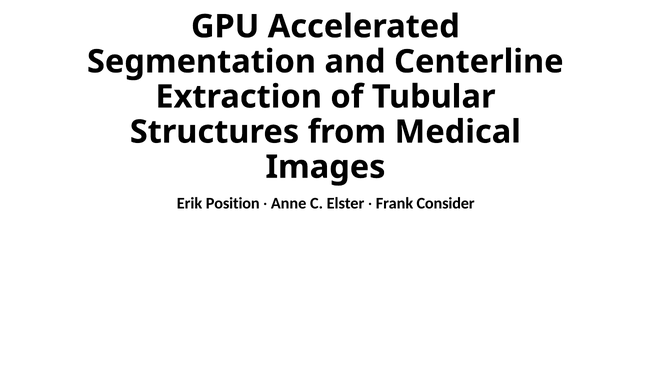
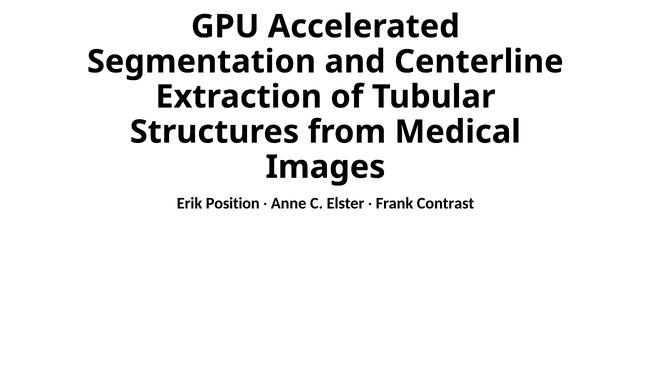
Consider: Consider -> Contrast
